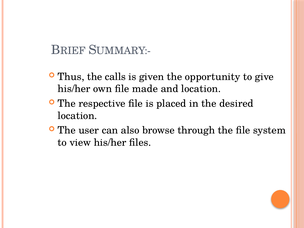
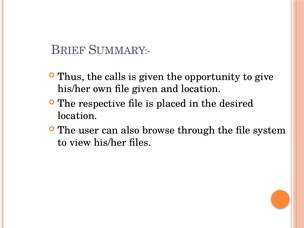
file made: made -> given
